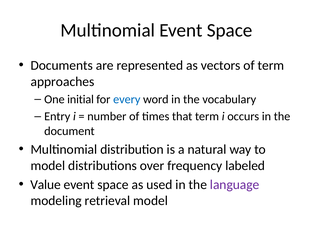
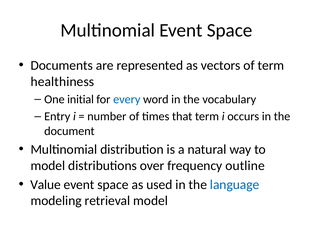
approaches: approaches -> healthiness
labeled: labeled -> outline
language colour: purple -> blue
